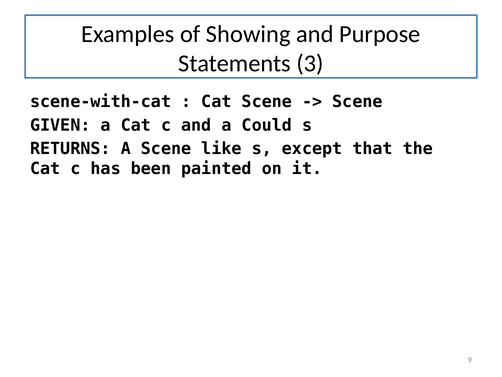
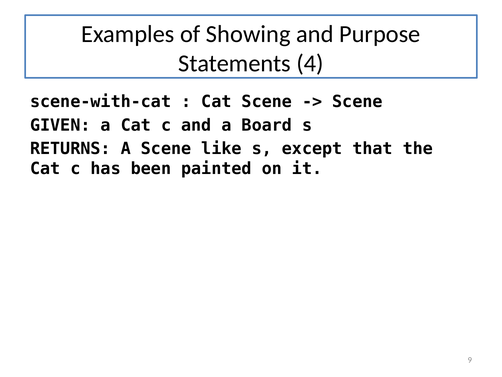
3: 3 -> 4
Could: Could -> Board
